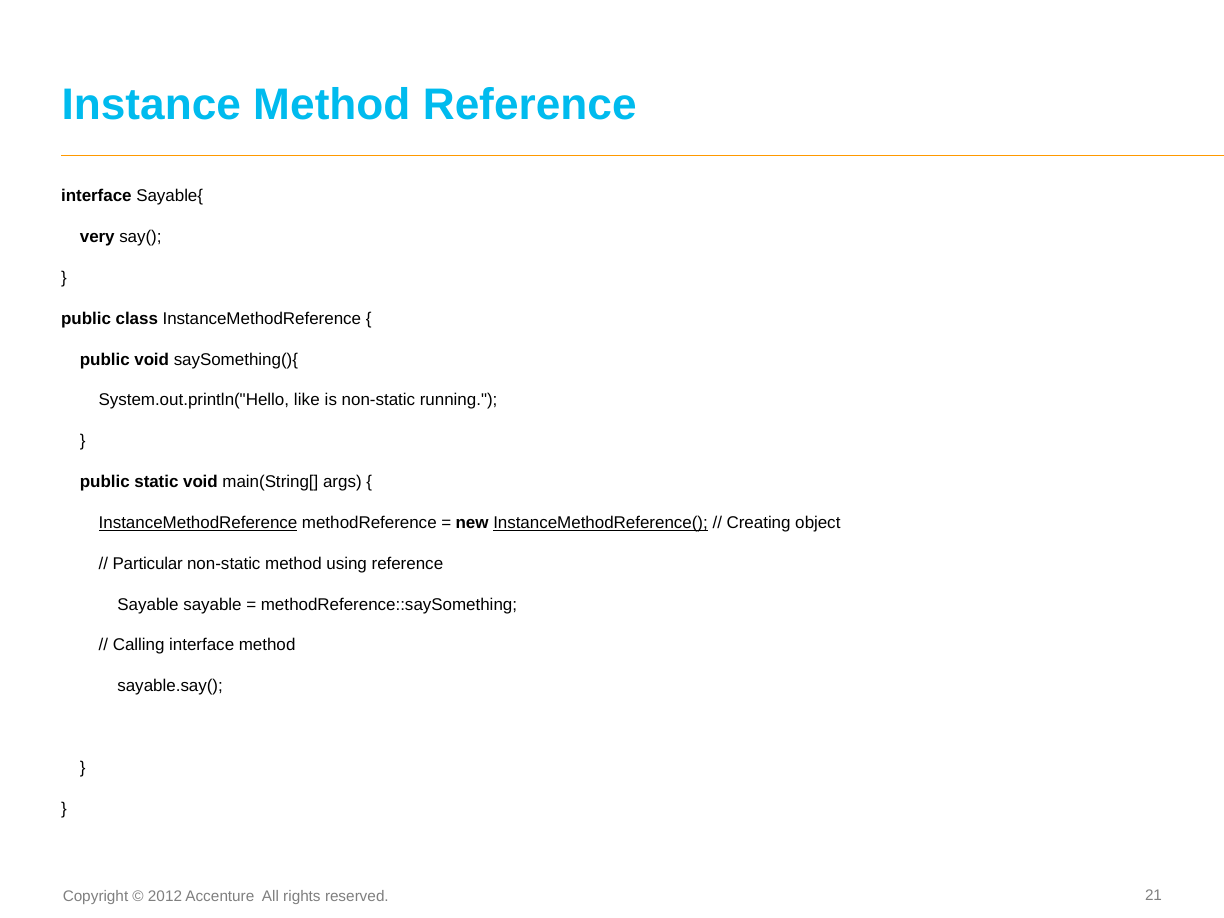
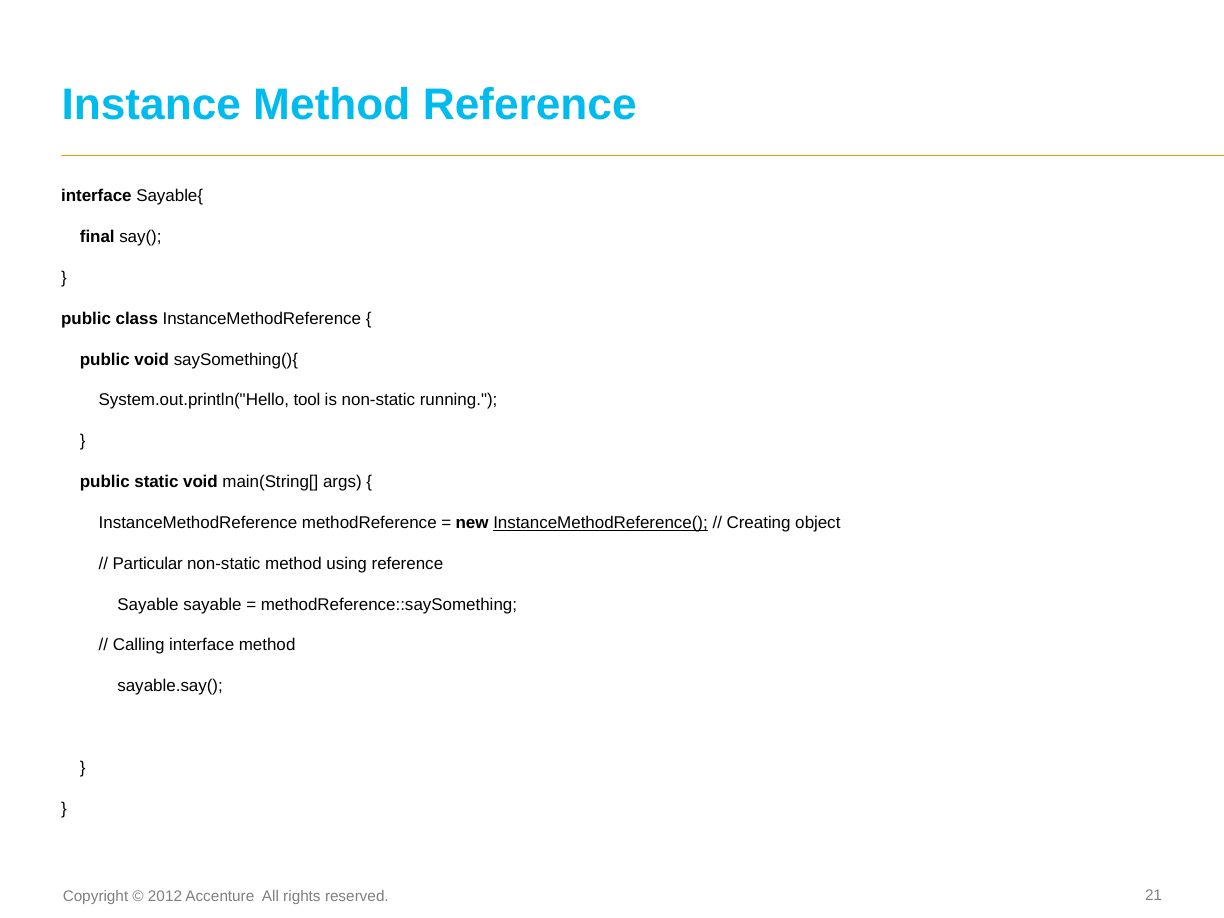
very: very -> final
like: like -> tool
InstanceMethodReference at (198, 523) underline: present -> none
